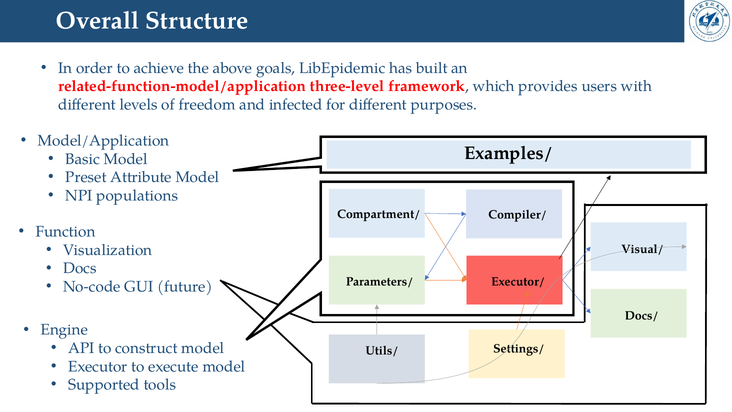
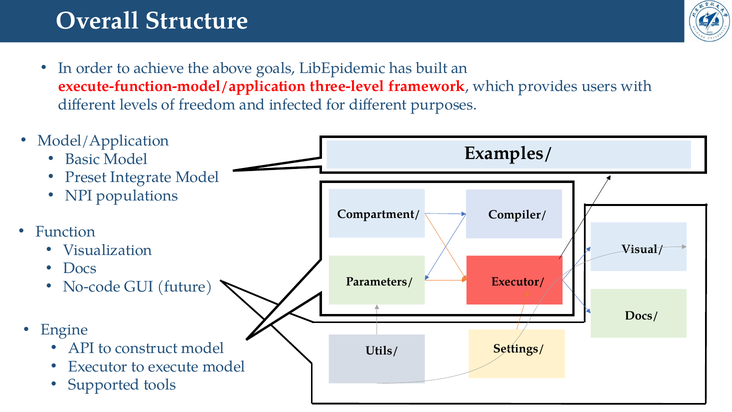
related-function-model/application: related-function-model/application -> execute-function-model/application
Attribute: Attribute -> Integrate
